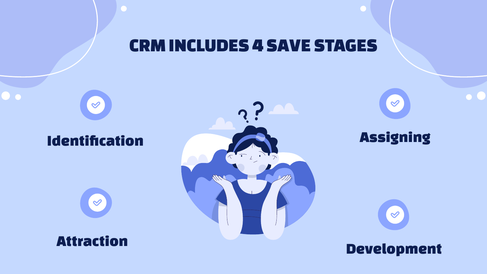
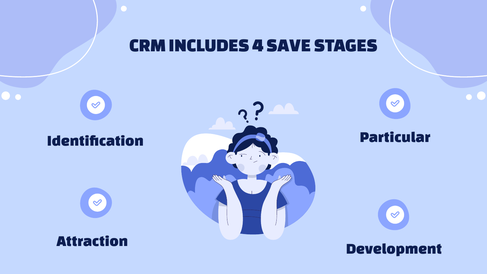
Assigning: Assigning -> Particular
